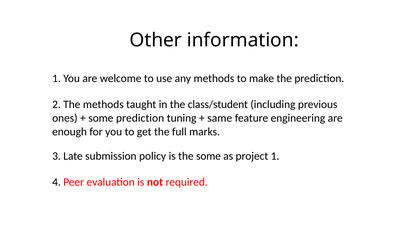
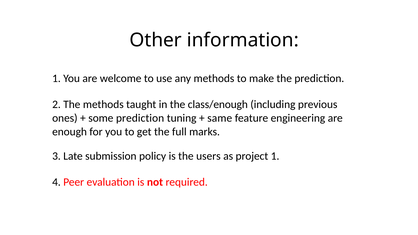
class/student: class/student -> class/enough
the some: some -> users
